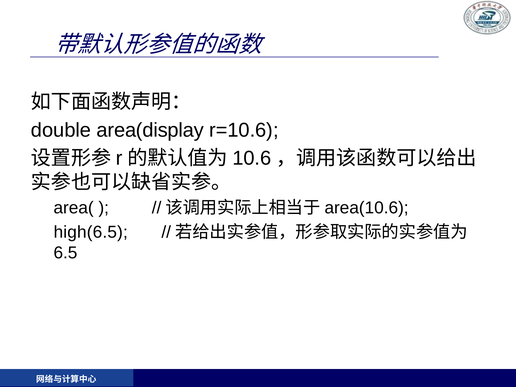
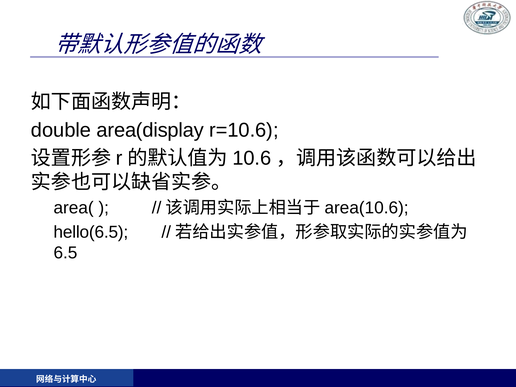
high(6.5: high(6.5 -> hello(6.5
